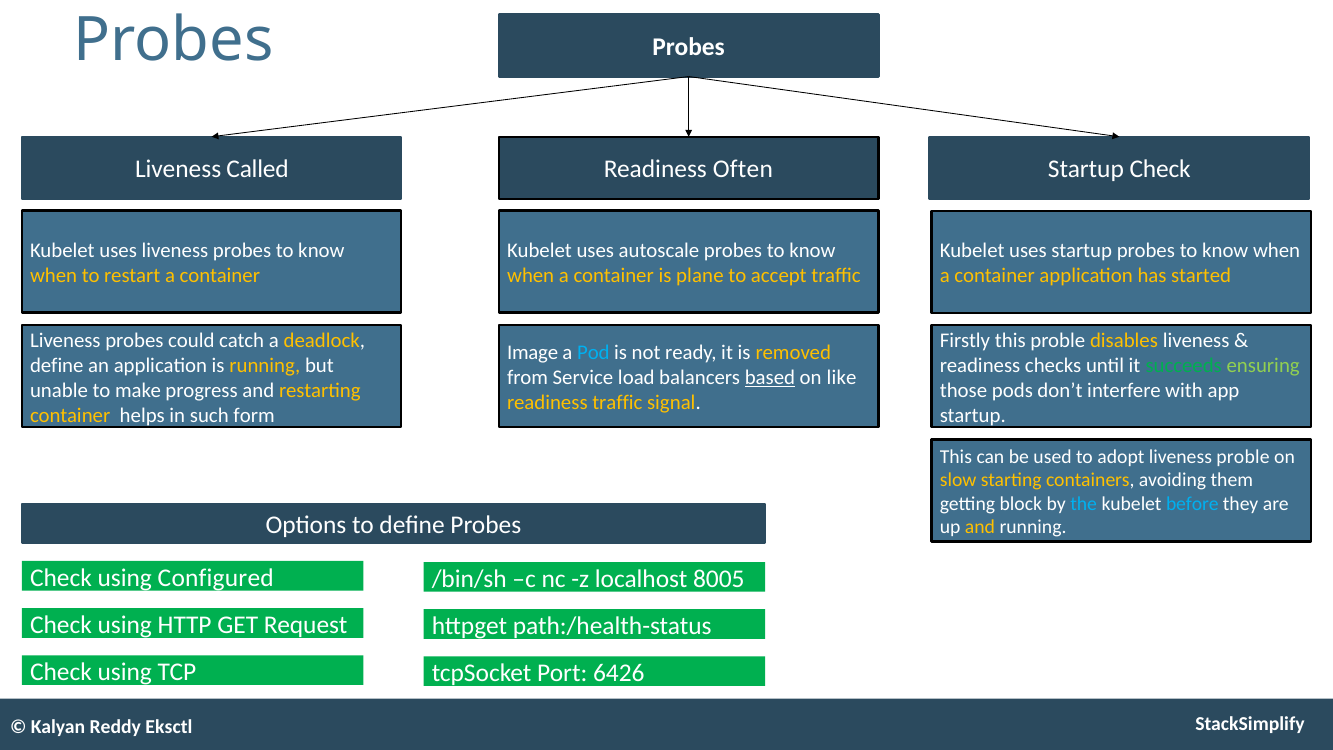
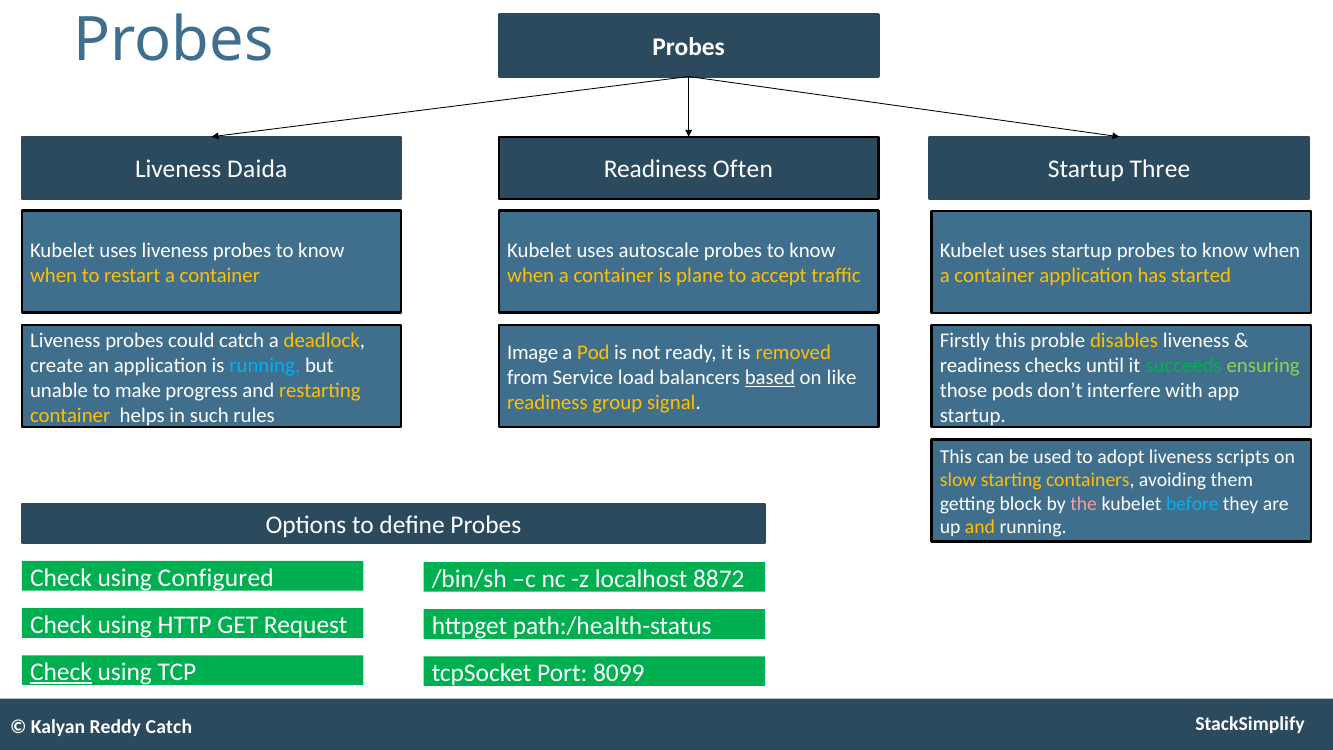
Called: Called -> Daida
Startup Check: Check -> Three
Pod colour: light blue -> yellow
define at (57, 365): define -> create
running at (265, 365) colour: yellow -> light blue
readiness traffic: traffic -> group
form: form -> rules
liveness proble: proble -> scripts
the colour: light blue -> pink
8005: 8005 -> 8872
Check at (61, 672) underline: none -> present
6426: 6426 -> 8099
Reddy Eksctl: Eksctl -> Catch
